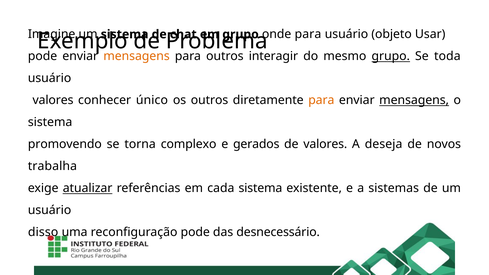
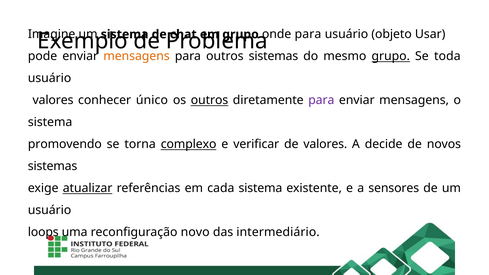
interagir at (273, 56): interagir -> sistemas
outros at (210, 100) underline: none -> present
para at (321, 100) colour: orange -> purple
mensagens at (414, 100) underline: present -> none
complexo underline: none -> present
gerados: gerados -> verificar
deseja: deseja -> decide
trabalha at (52, 166): trabalha -> sistemas
sistemas: sistemas -> sensores
disso: disso -> loops
reconfiguração pode: pode -> novo
desnecessário: desnecessário -> intermediário
